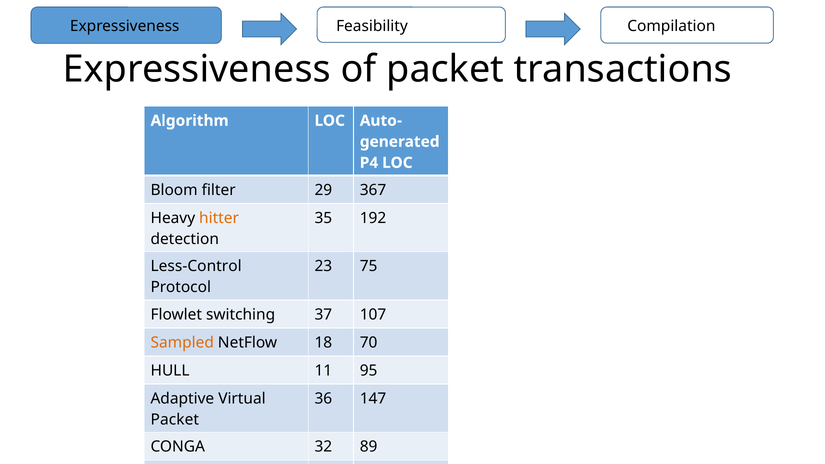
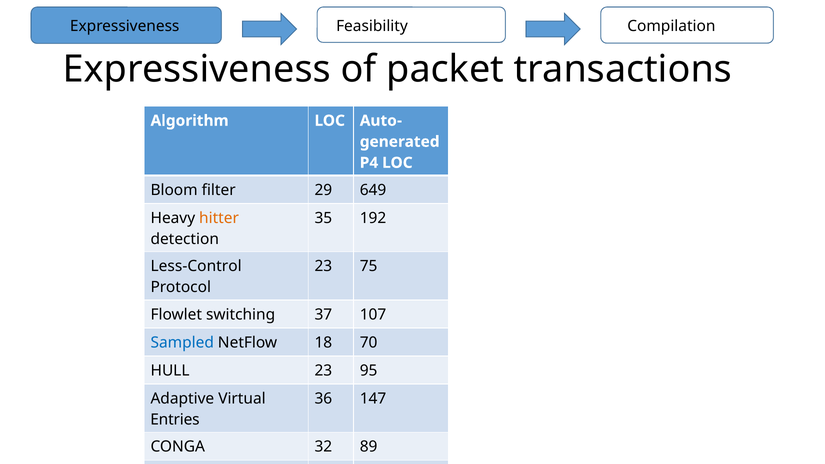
367: 367 -> 649
Sampled colour: orange -> blue
HULL 11: 11 -> 23
Packet at (175, 420): Packet -> Entries
